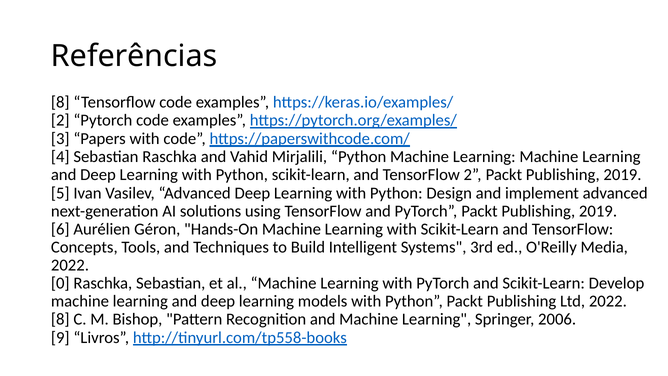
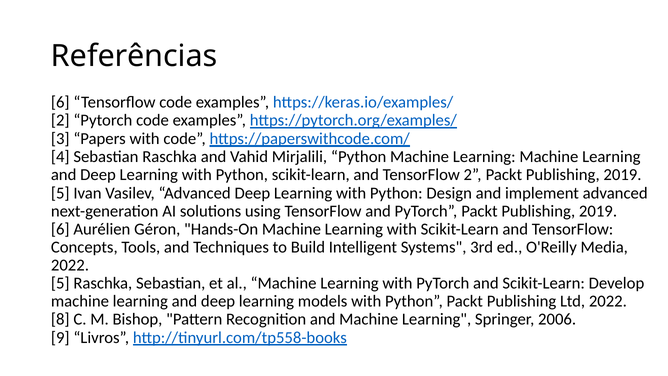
8 at (60, 102): 8 -> 6
0 at (60, 283): 0 -> 5
